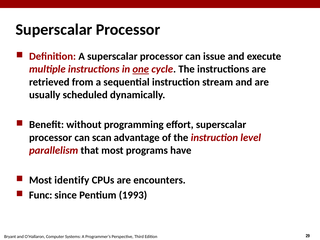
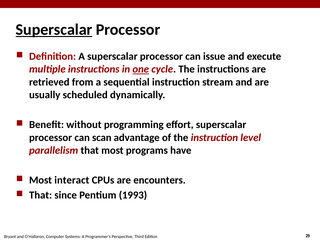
Superscalar at (54, 30) underline: none -> present
identify: identify -> interact
Func at (41, 195): Func -> That
